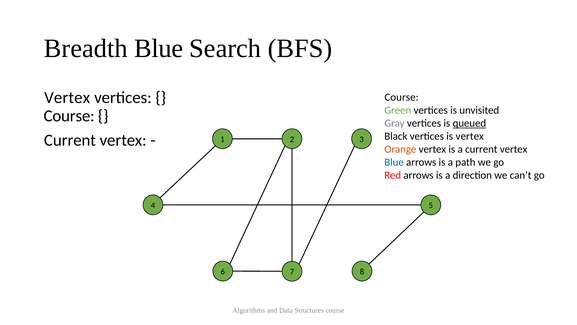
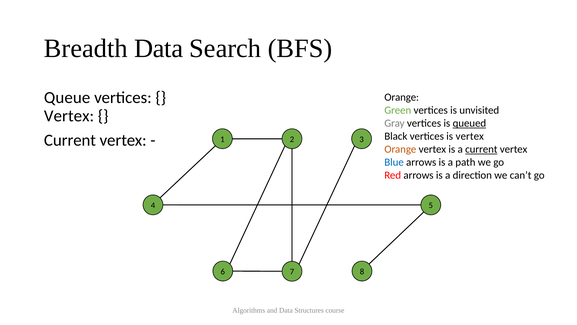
Breadth Blue: Blue -> Data
Vertex at (67, 98): Vertex -> Queue
Course at (402, 97): Course -> Orange
Course at (69, 116): Course -> Vertex
current at (481, 149) underline: none -> present
